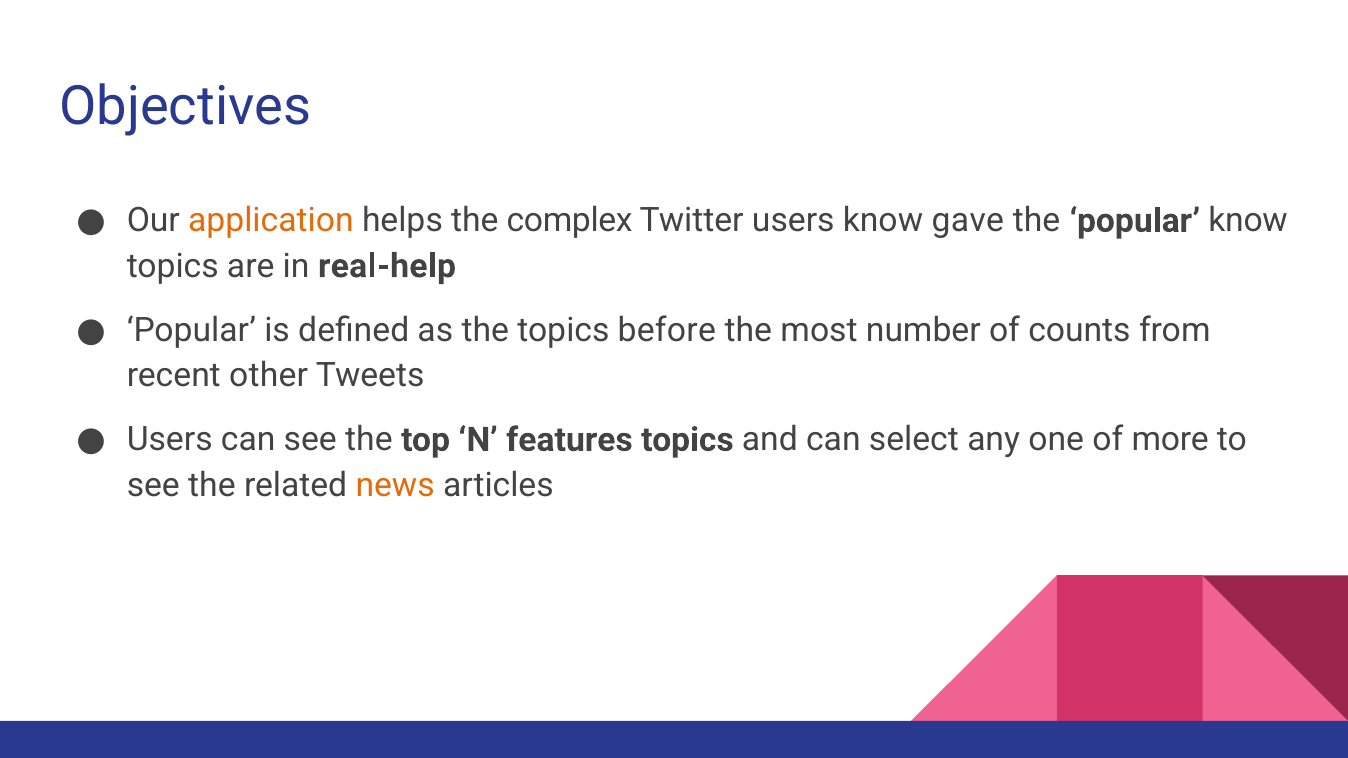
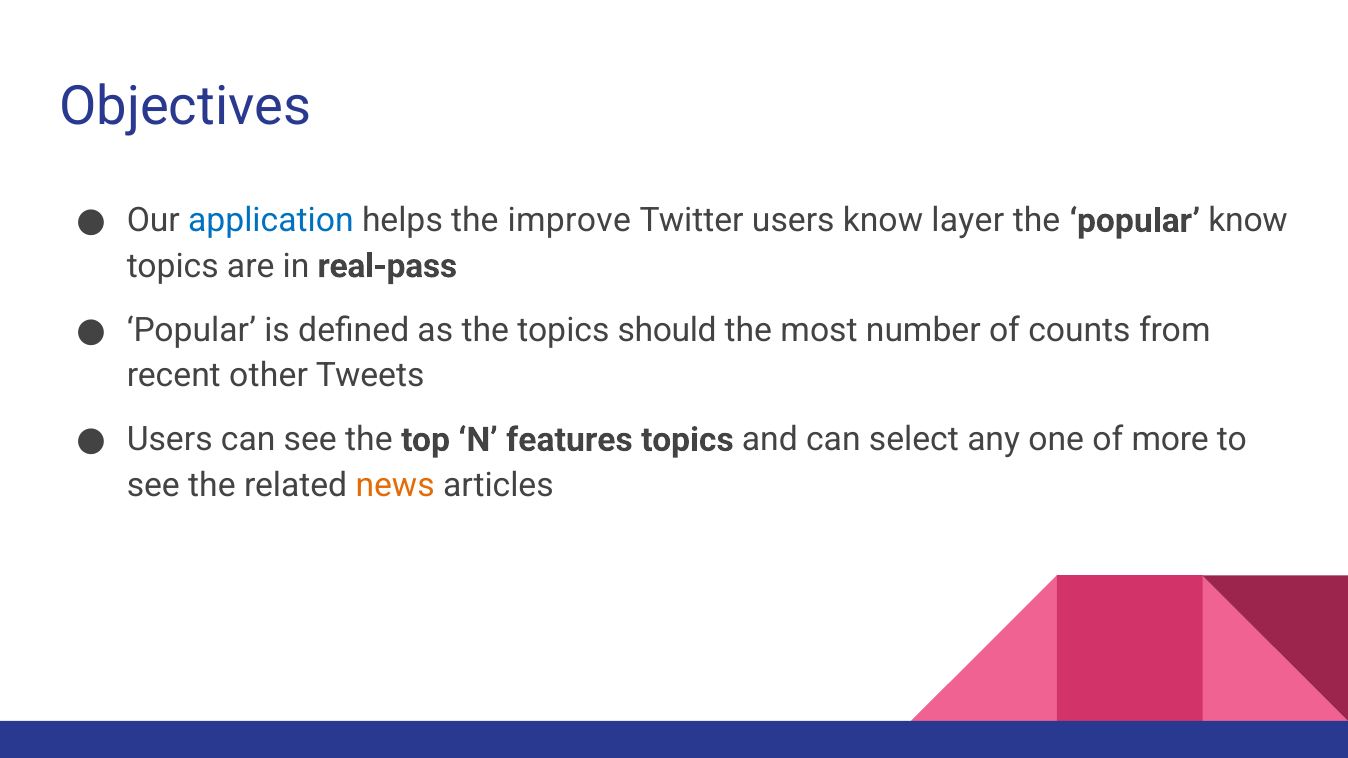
application colour: orange -> blue
complex: complex -> improve
gave: gave -> layer
real-help: real-help -> real-pass
before: before -> should
